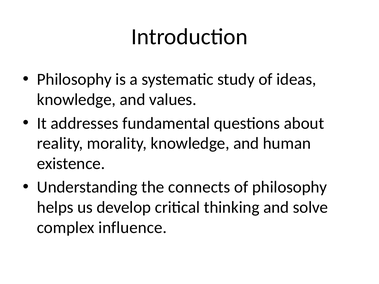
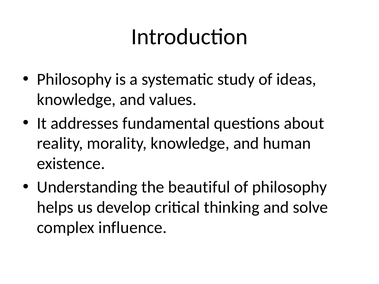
connects: connects -> beautiful
